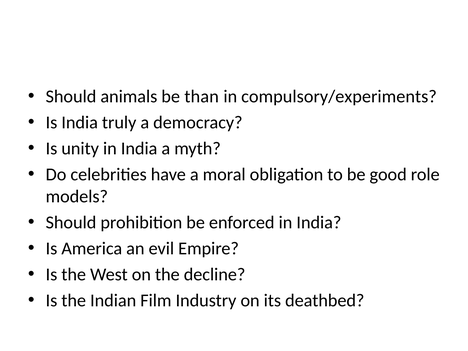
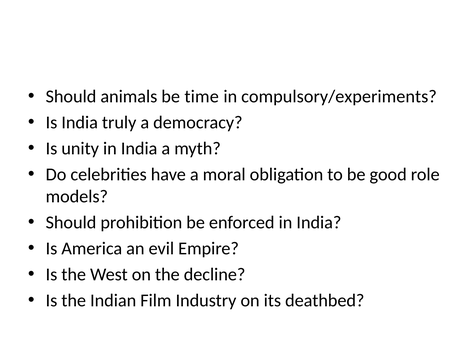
than: than -> time
